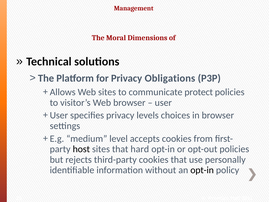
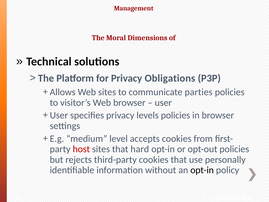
protect: protect -> parties
levels choices: choices -> policies
host colour: black -> red
